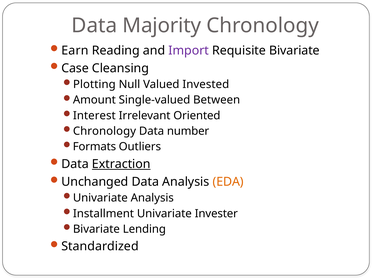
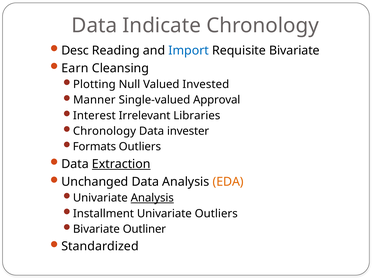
Majority: Majority -> Indicate
Earn: Earn -> Desc
Import colour: purple -> blue
Case: Case -> Earn
Amount: Amount -> Manner
Between: Between -> Approval
Oriented: Oriented -> Libraries
number: number -> invester
Analysis at (152, 198) underline: none -> present
Univariate Invester: Invester -> Outliers
Lending: Lending -> Outliner
